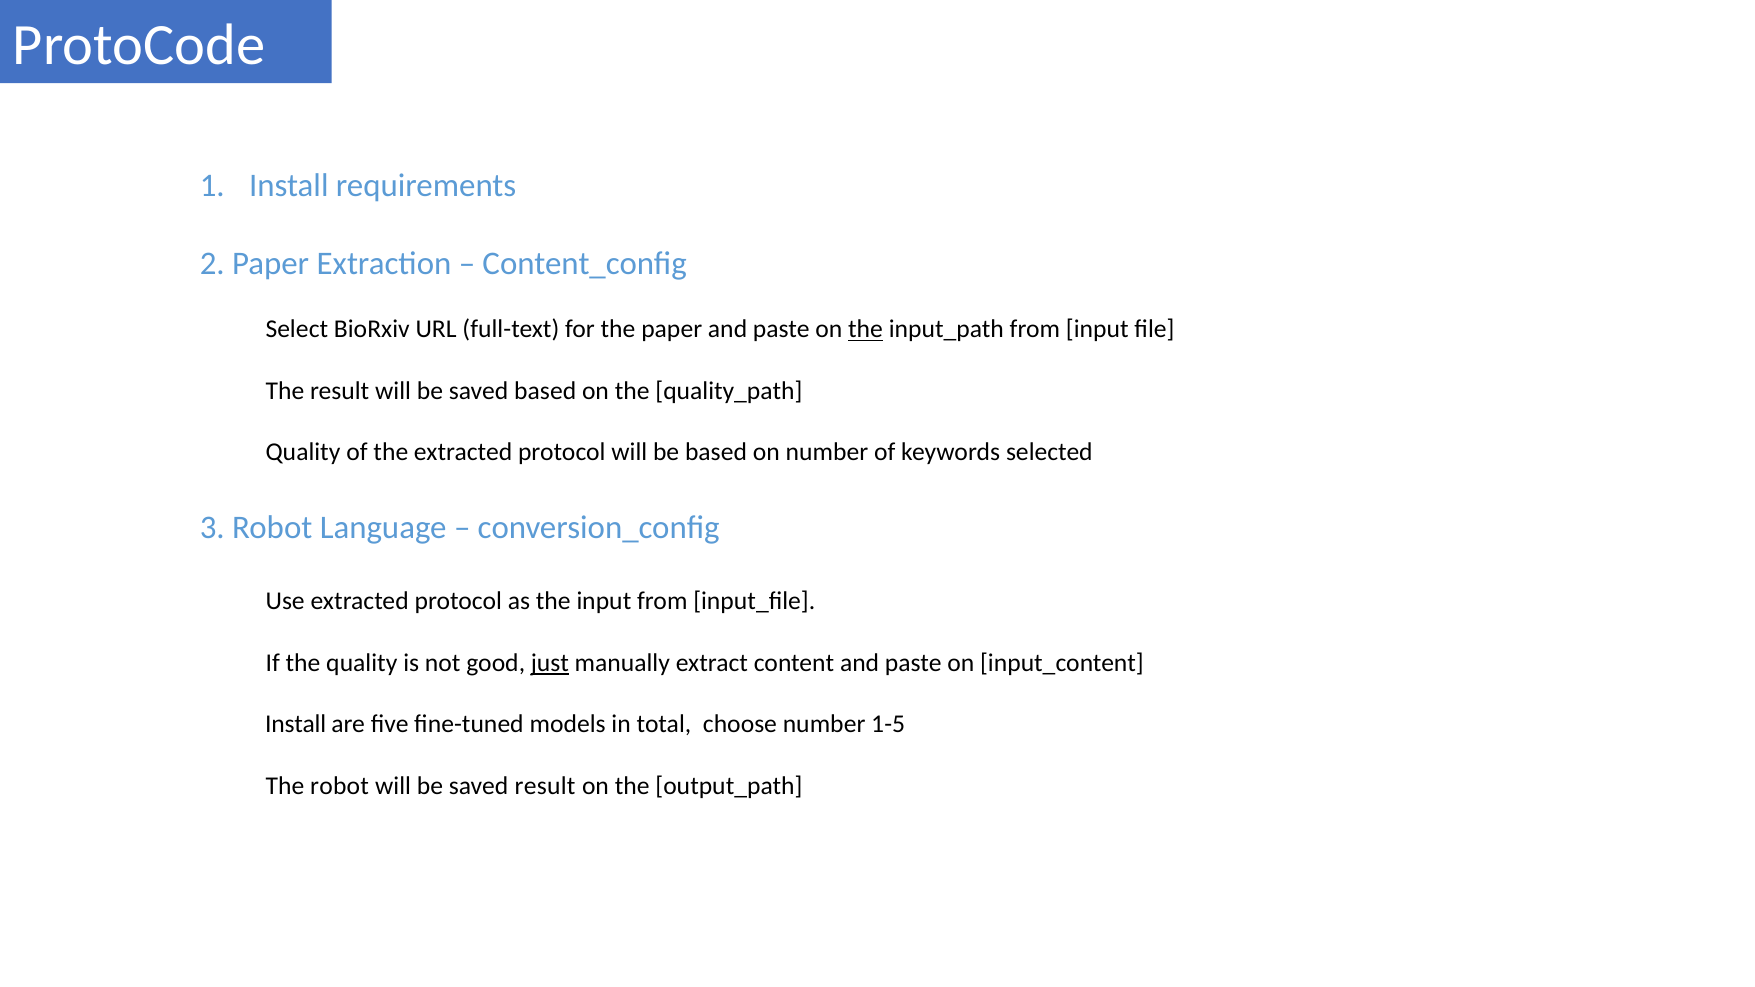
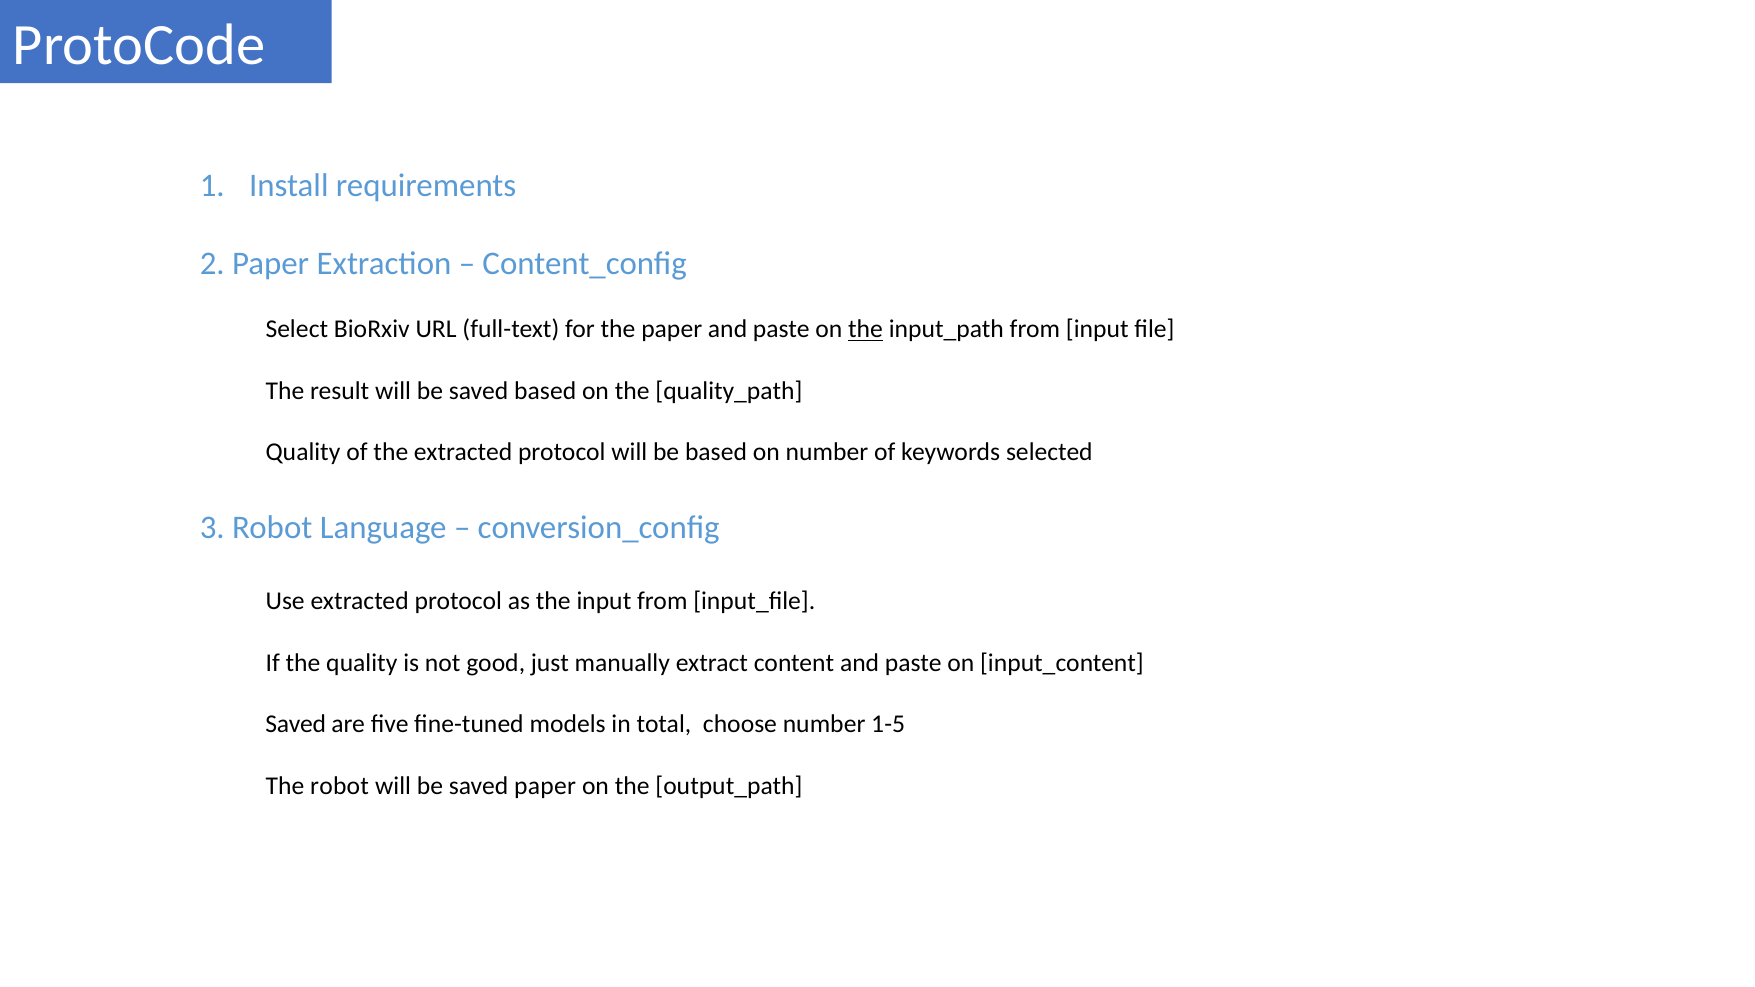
just underline: present -> none
Install at (296, 724): Install -> Saved
saved result: result -> paper
